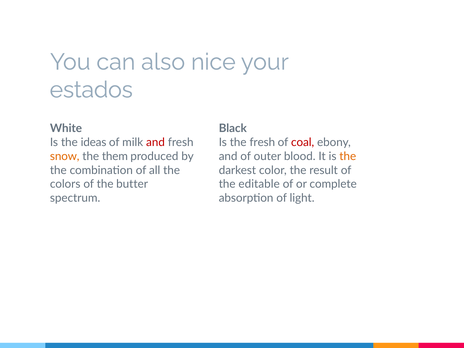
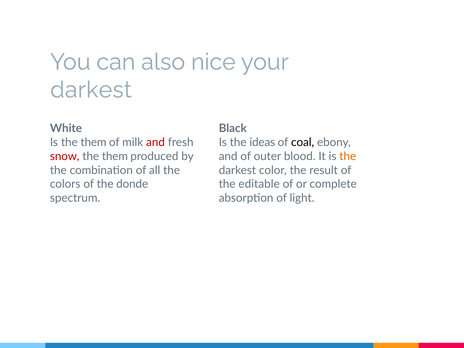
estados at (91, 90): estados -> darkest
Is the ideas: ideas -> them
the fresh: fresh -> ideas
coal colour: red -> black
snow colour: orange -> red
butter: butter -> donde
